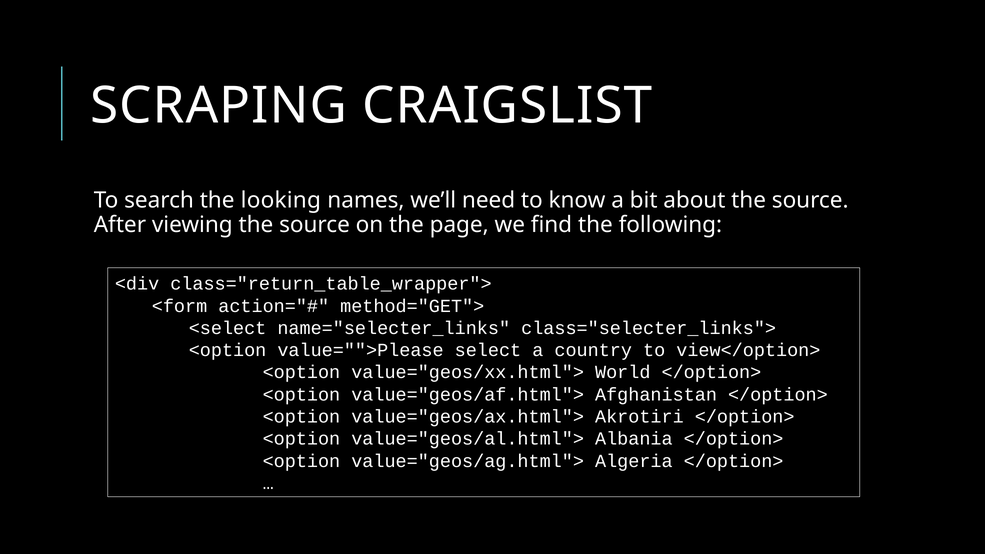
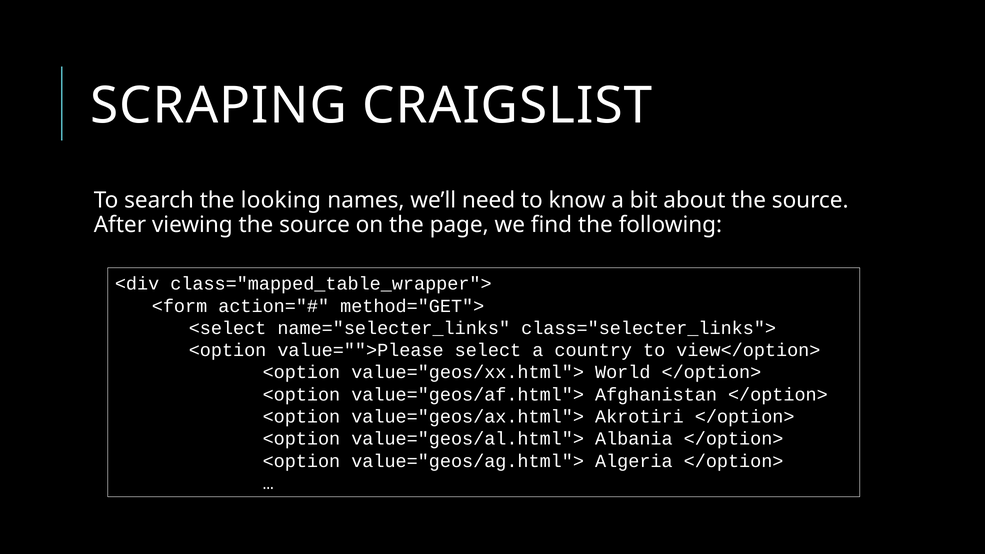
class="return_table_wrapper">: class="return_table_wrapper"> -> class="mapped_table_wrapper">
